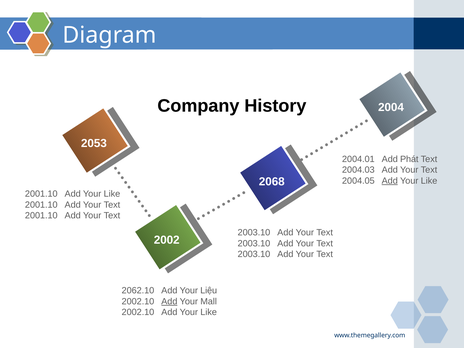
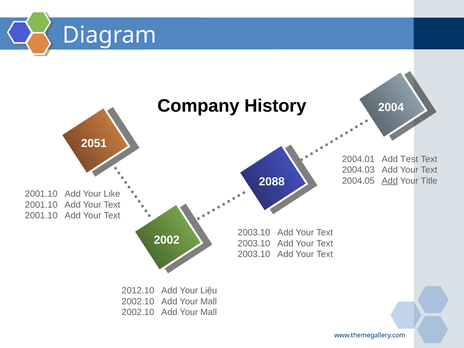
2053: 2053 -> 2051
Phát: Phát -> Test
2068: 2068 -> 2088
Like at (429, 181): Like -> Title
2062.10: 2062.10 -> 2012.10
Add at (169, 301) underline: present -> none
Like at (209, 312): Like -> Mall
